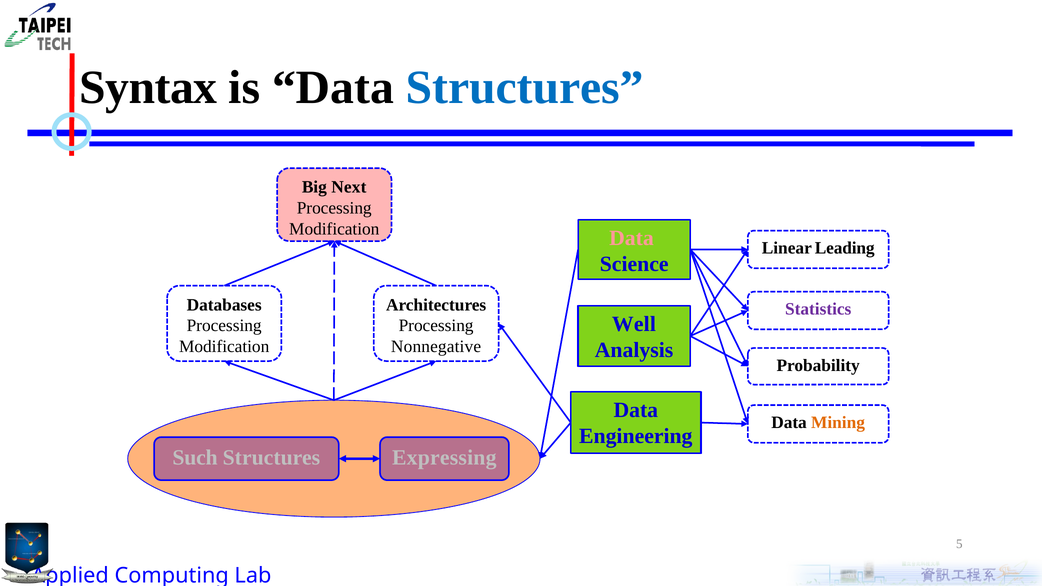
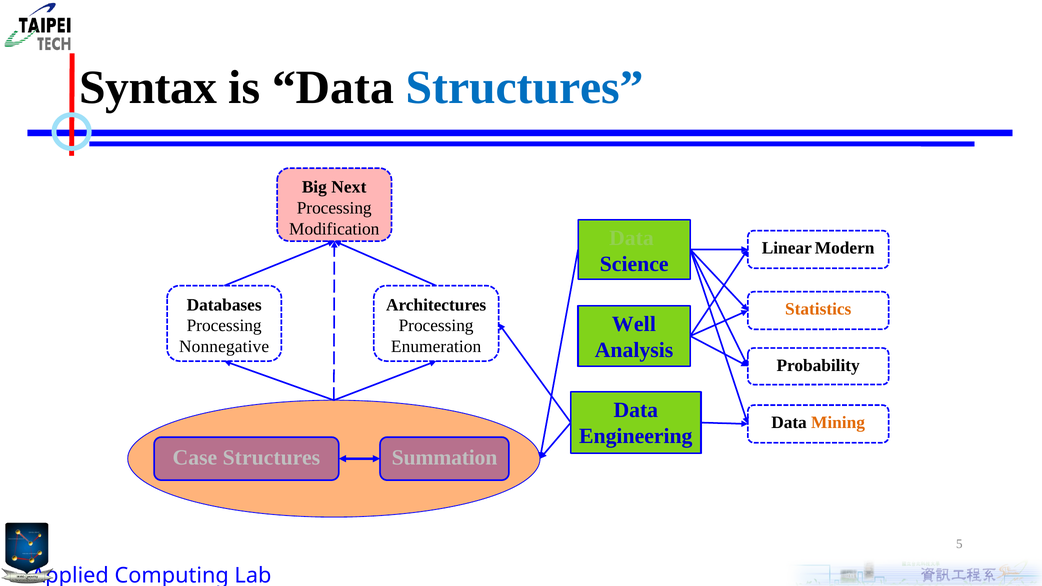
Data at (631, 238) colour: pink -> light green
Leading: Leading -> Modern
Statistics colour: purple -> orange
Modification at (224, 347): Modification -> Nonnegative
Nonnegative: Nonnegative -> Enumeration
Such: Such -> Case
Expressing: Expressing -> Summation
